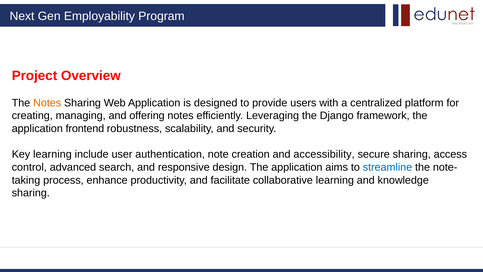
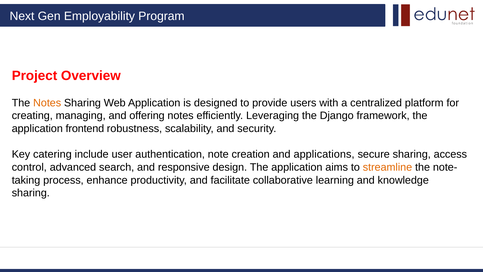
Key learning: learning -> catering
accessibility: accessibility -> applications
streamline colour: blue -> orange
